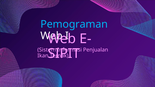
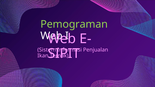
Pemograman colour: light blue -> light green
